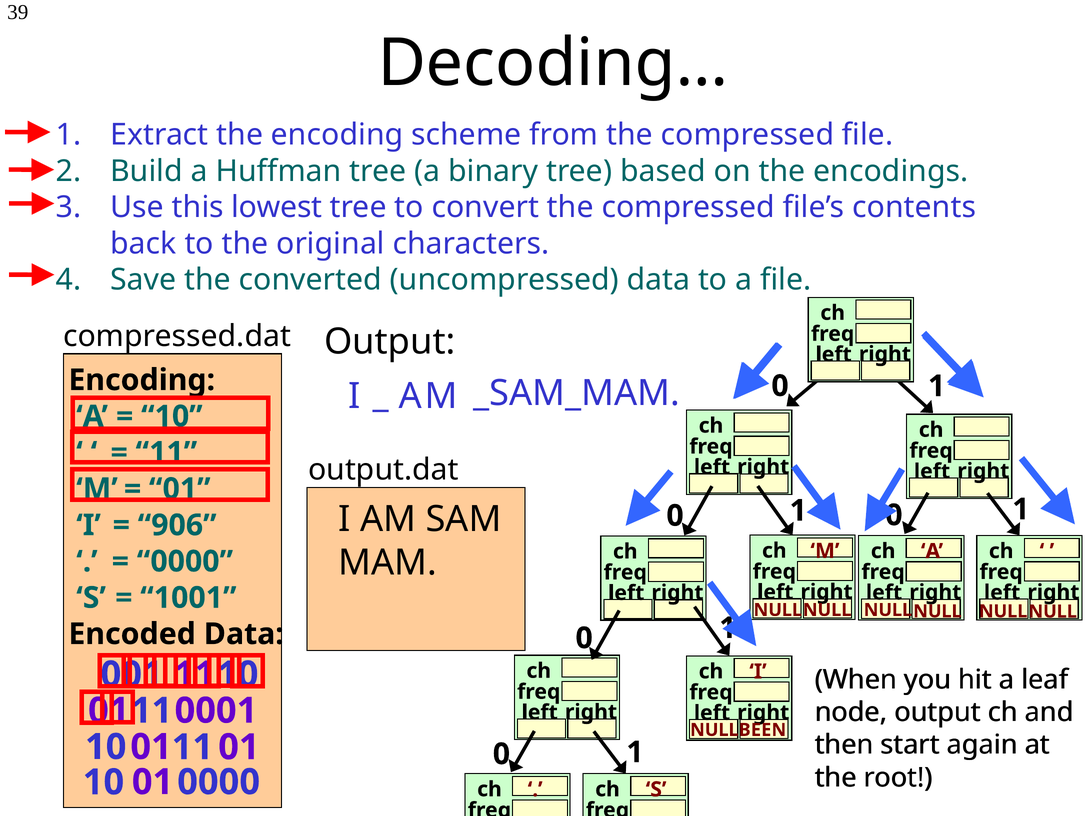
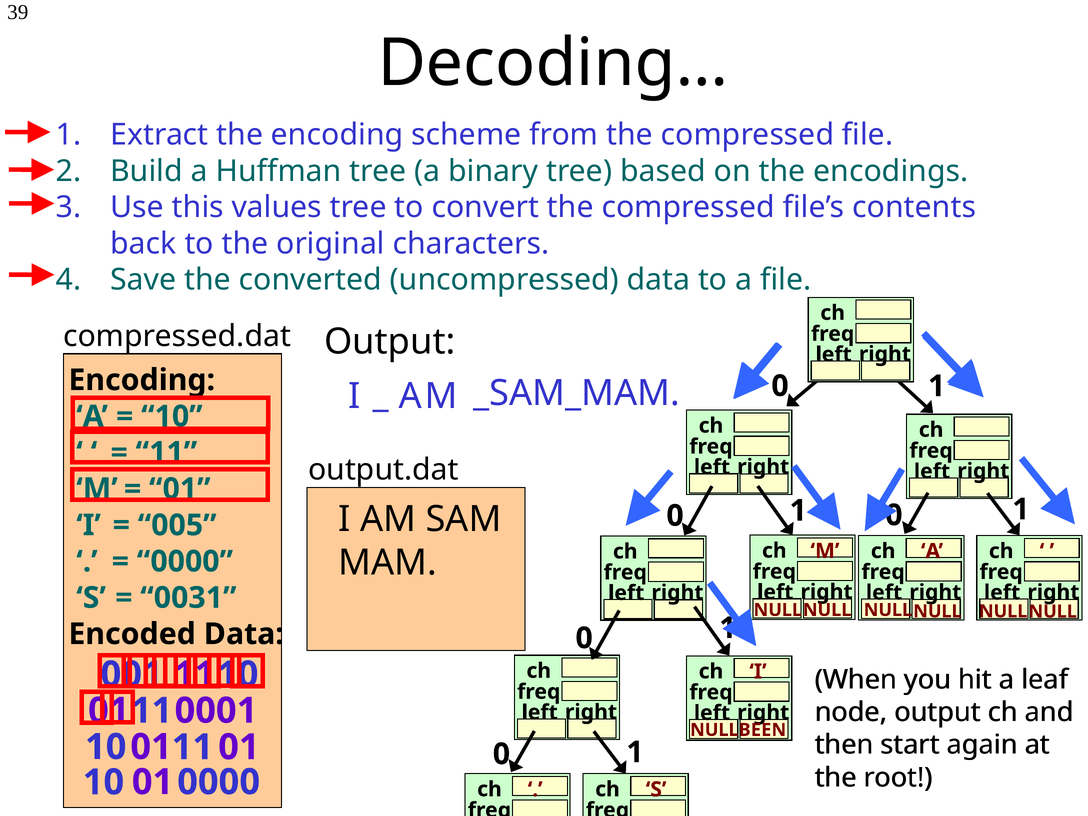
lowest: lowest -> values
906: 906 -> 005
1001: 1001 -> 0031
